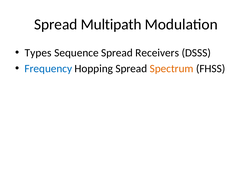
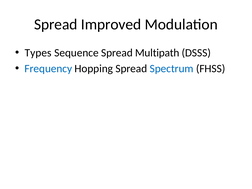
Multipath: Multipath -> Improved
Receivers: Receivers -> Multipath
Spectrum colour: orange -> blue
